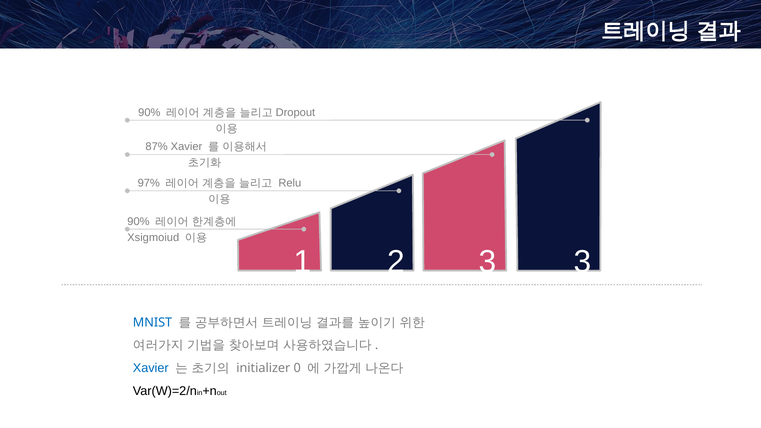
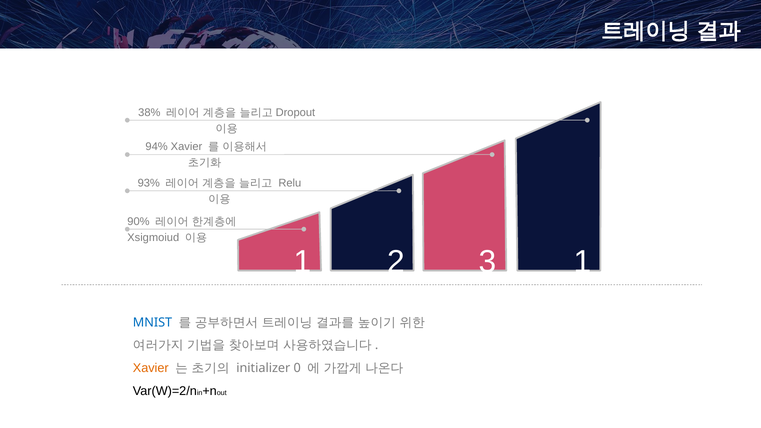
90% at (149, 112): 90% -> 38%
87%: 87% -> 94%
97%: 97% -> 93%
3 3: 3 -> 1
Xavier at (151, 368) colour: blue -> orange
